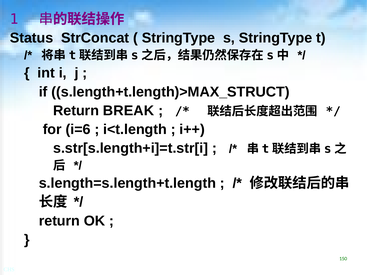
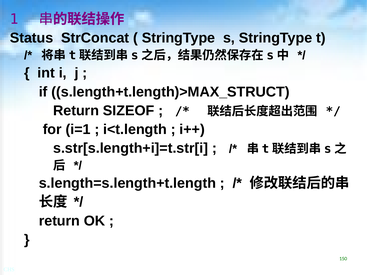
BREAK: BREAK -> SIZEOF
i=6: i=6 -> i=1
